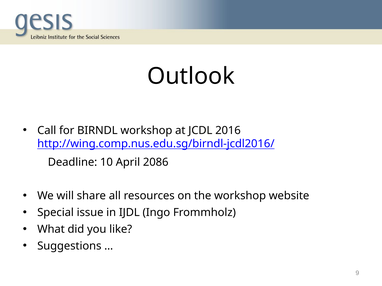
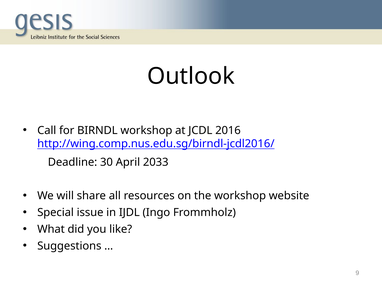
10: 10 -> 30
2086: 2086 -> 2033
